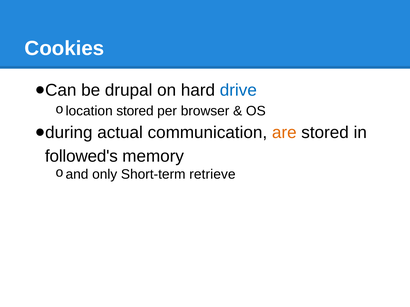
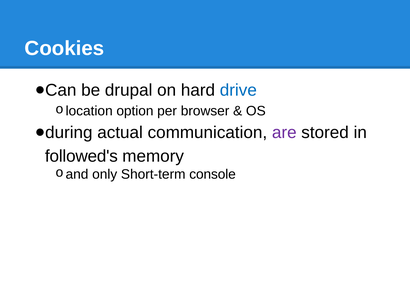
stored at (135, 111): stored -> option
are colour: orange -> purple
retrieve: retrieve -> console
